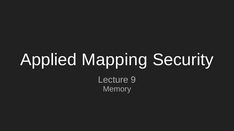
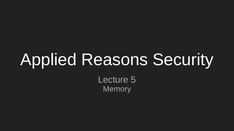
Mapping: Mapping -> Reasons
9: 9 -> 5
